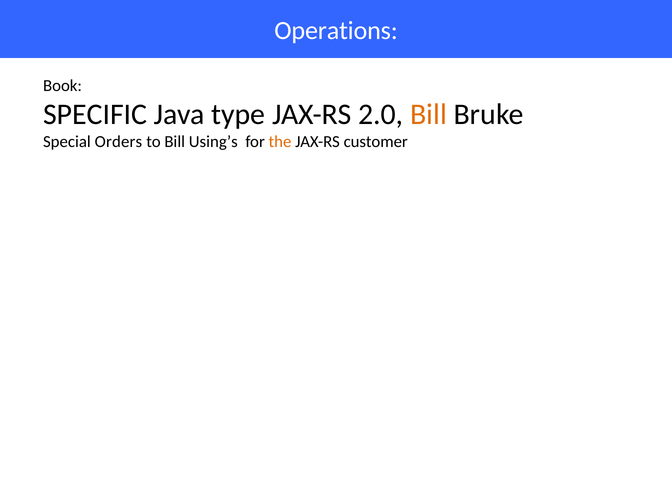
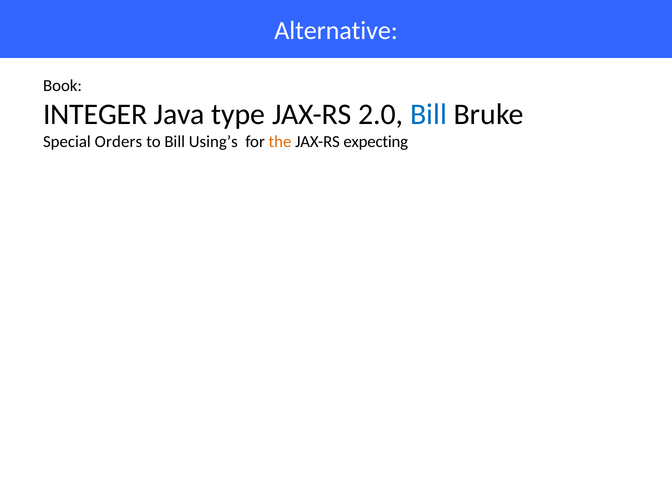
Operations: Operations -> Alternative
SPECIFIC: SPECIFIC -> INTEGER
Bill at (429, 115) colour: orange -> blue
customer: customer -> expecting
